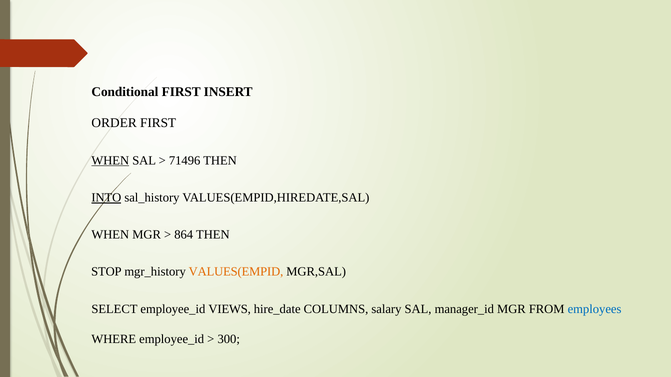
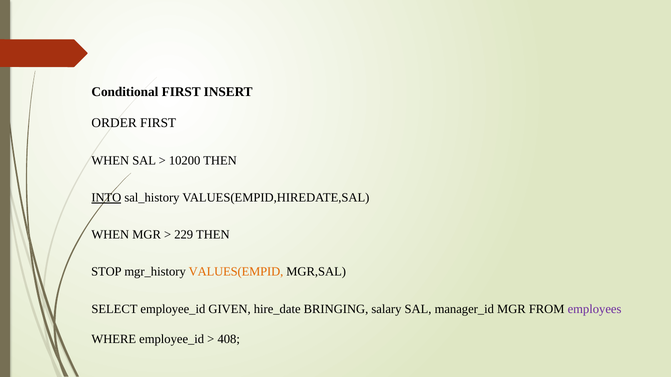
WHEN at (110, 161) underline: present -> none
71496: 71496 -> 10200
864: 864 -> 229
VIEWS: VIEWS -> GIVEN
COLUMNS: COLUMNS -> BRINGING
employees colour: blue -> purple
300: 300 -> 408
